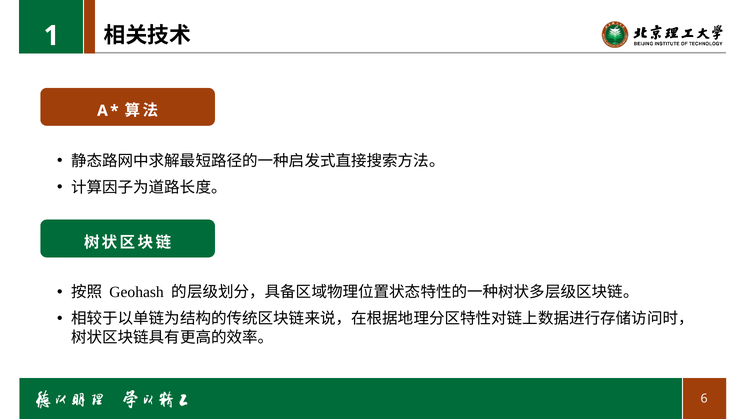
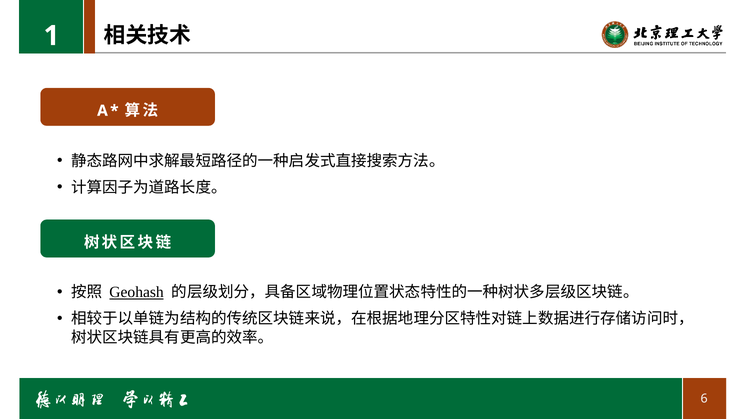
Geohash underline: none -> present
